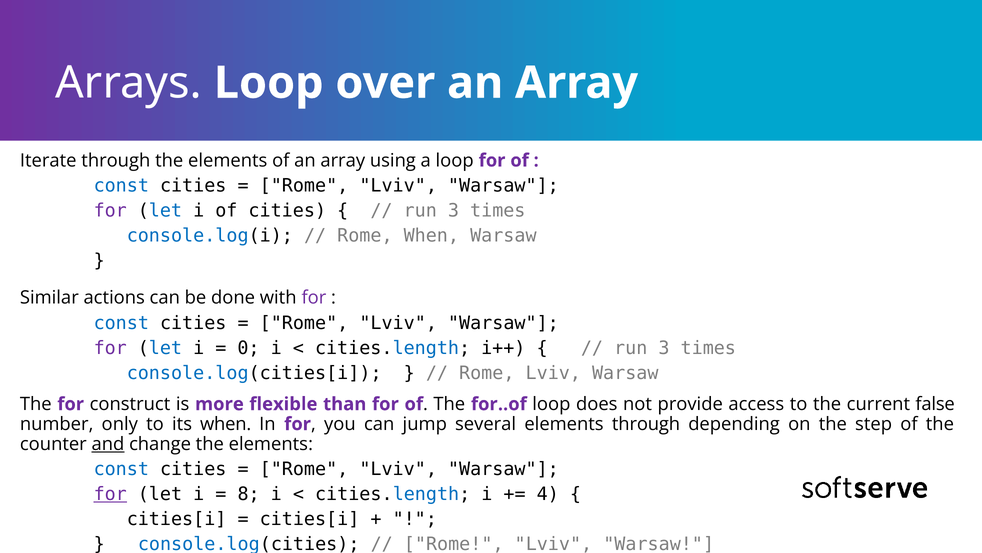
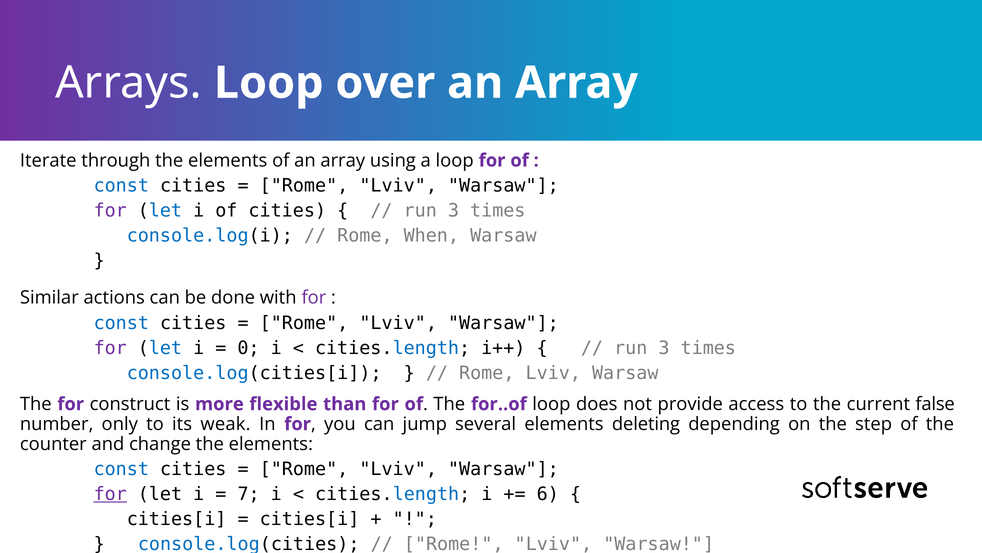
its when: when -> weak
elements through: through -> deleting
and underline: present -> none
8: 8 -> 7
4: 4 -> 6
